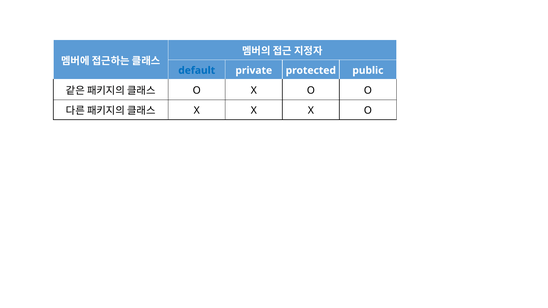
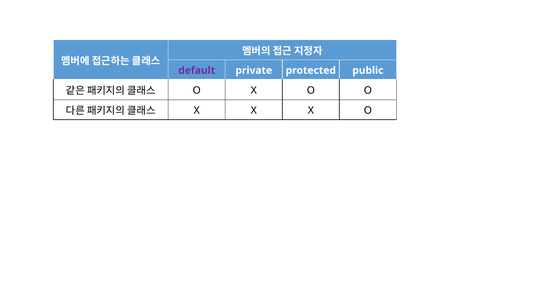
default colour: blue -> purple
